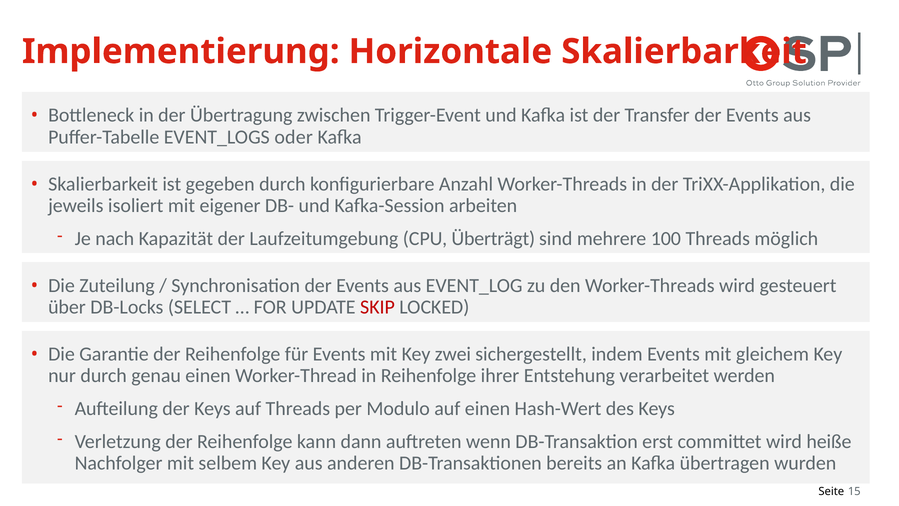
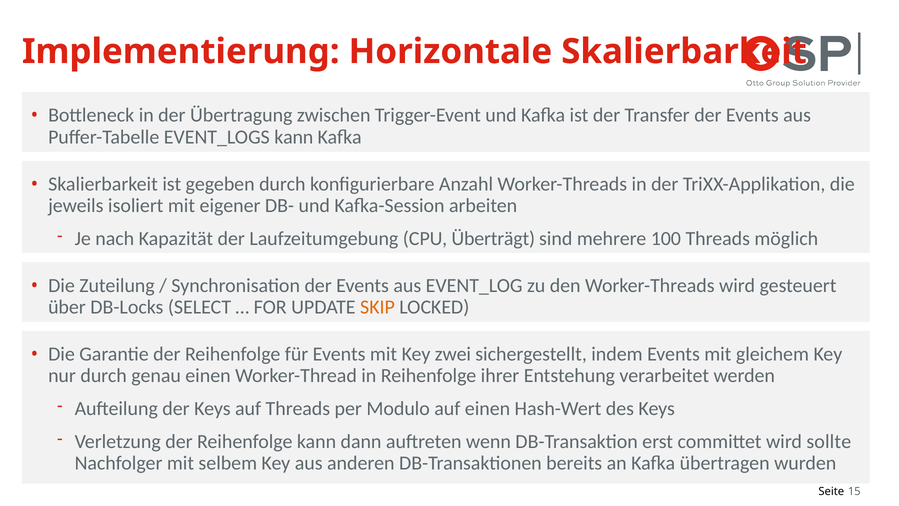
EVENT_LOGS oder: oder -> kann
SKIP colour: red -> orange
heiße: heiße -> sollte
